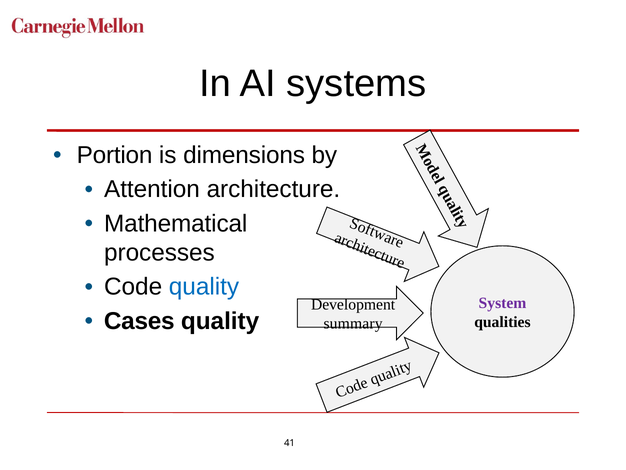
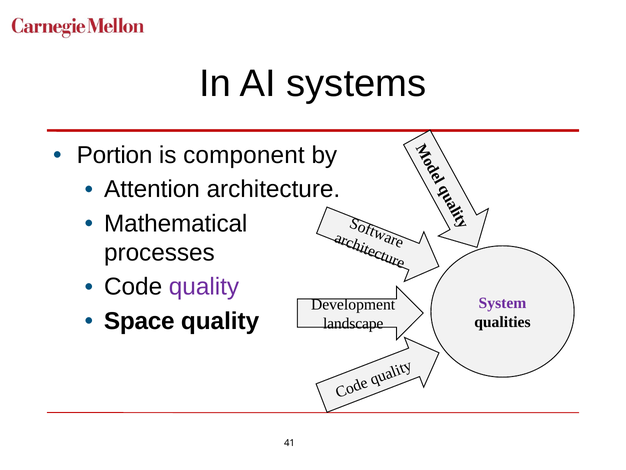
dimensions: dimensions -> component
quality at (204, 287) colour: blue -> purple
Cases: Cases -> Space
summary: summary -> landscape
